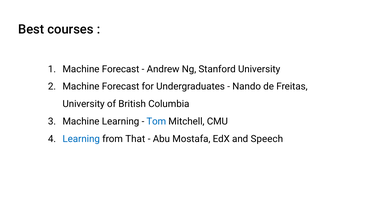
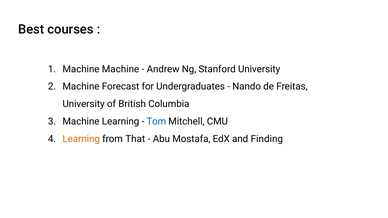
Forecast at (121, 69): Forecast -> Machine
Learning at (81, 139) colour: blue -> orange
Speech: Speech -> Finding
